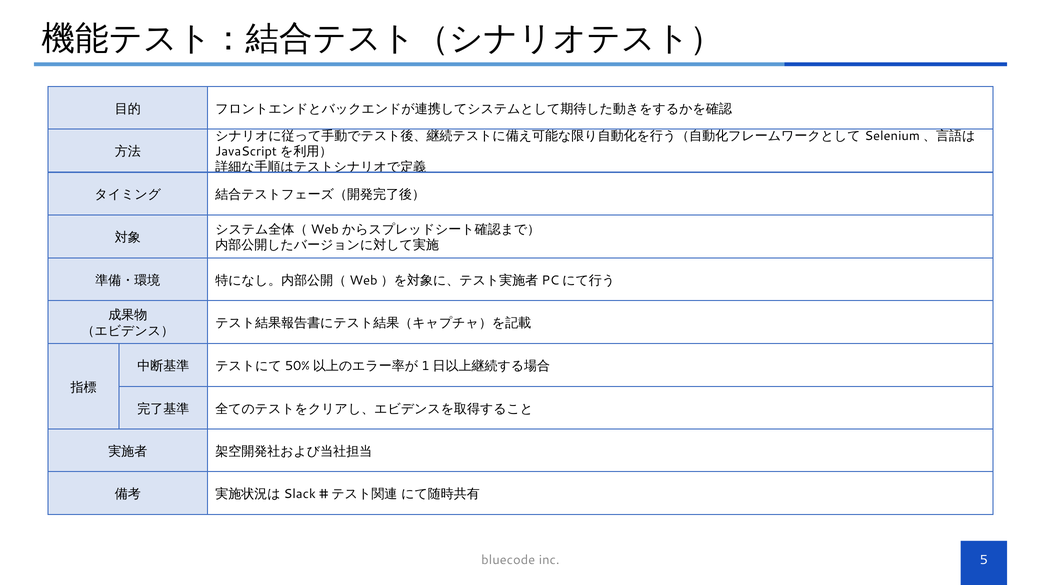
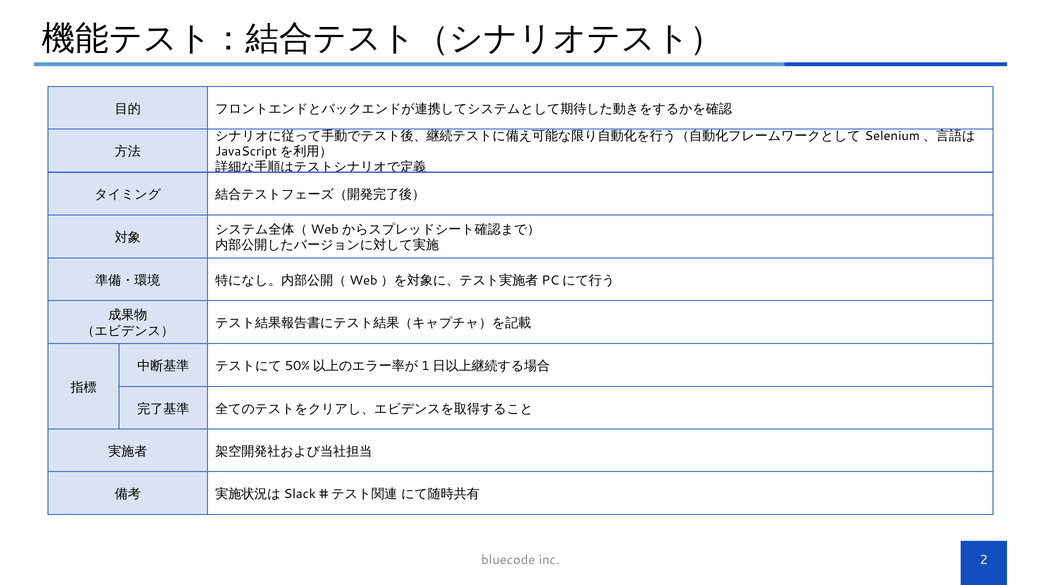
5: 5 -> 2
